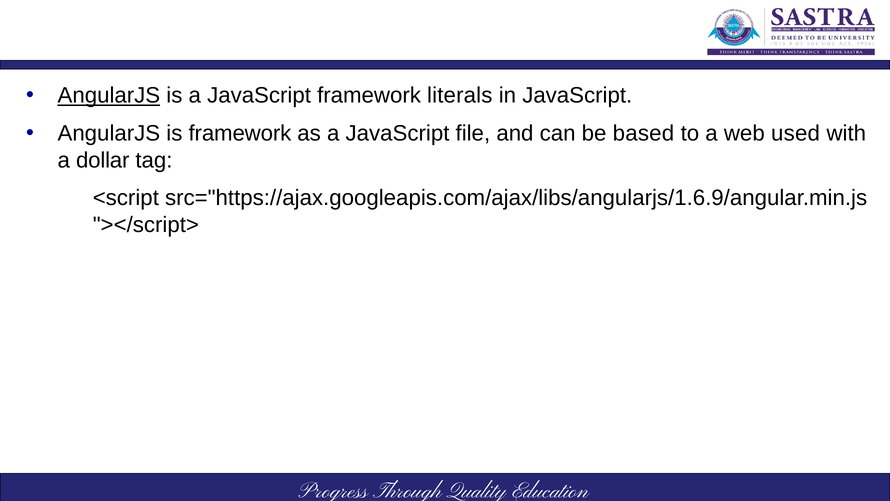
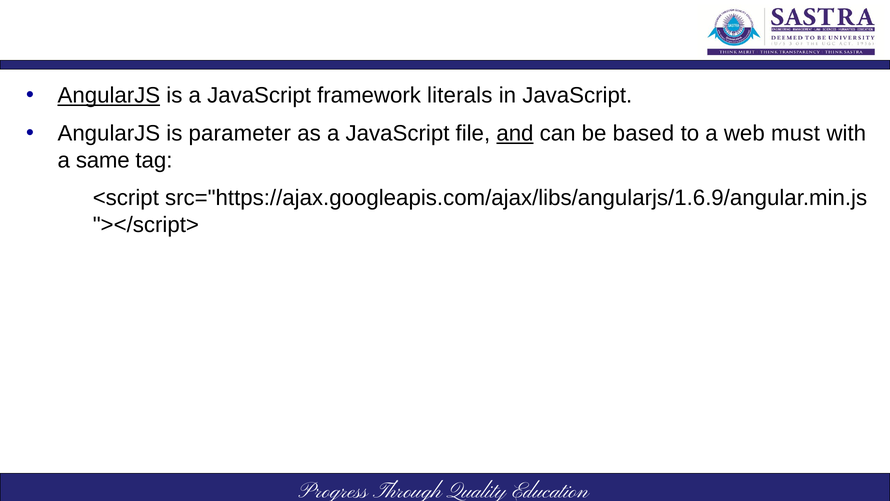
is framework: framework -> parameter
and underline: none -> present
used: used -> must
dollar: dollar -> same
